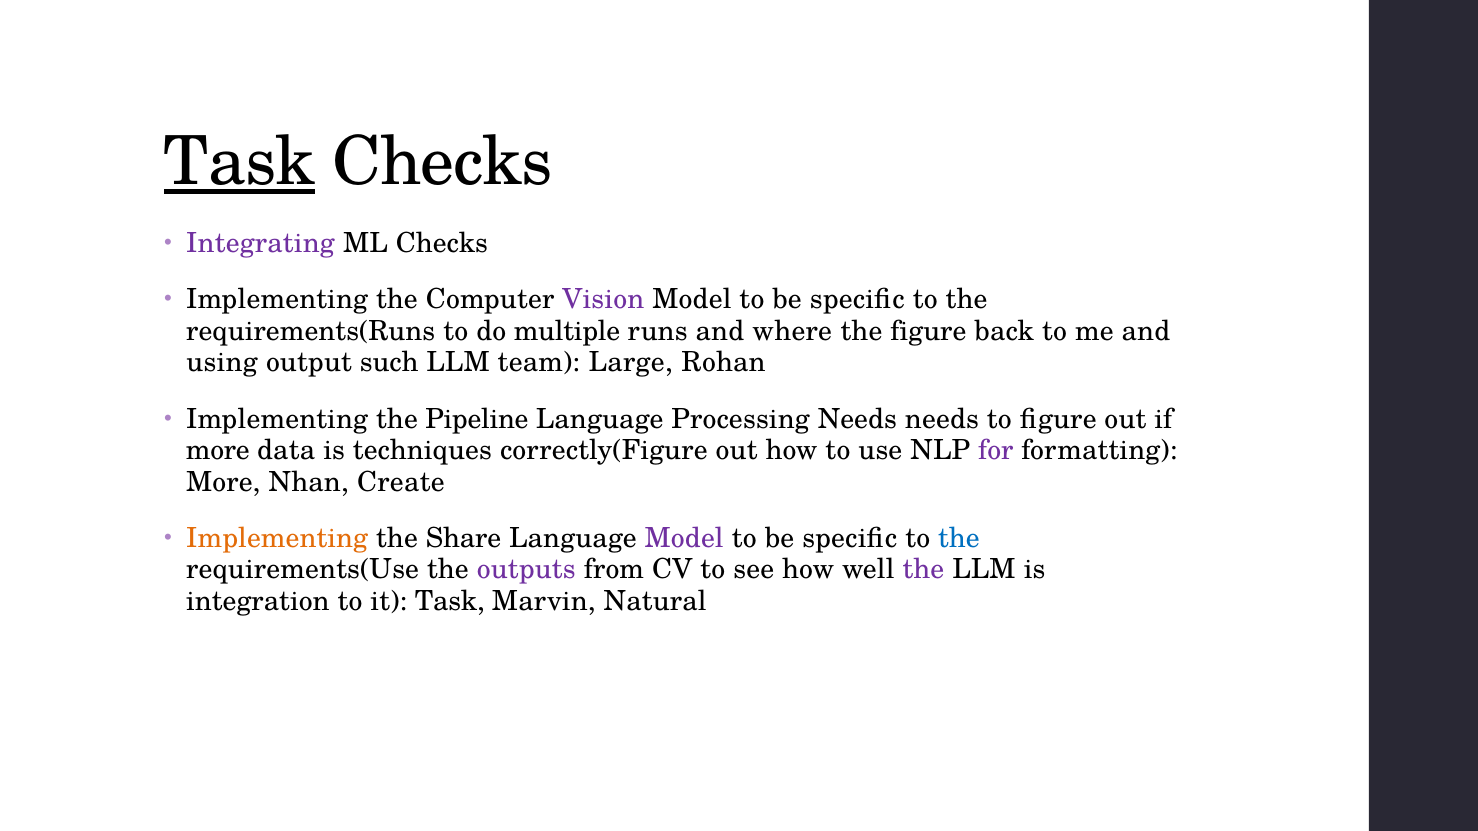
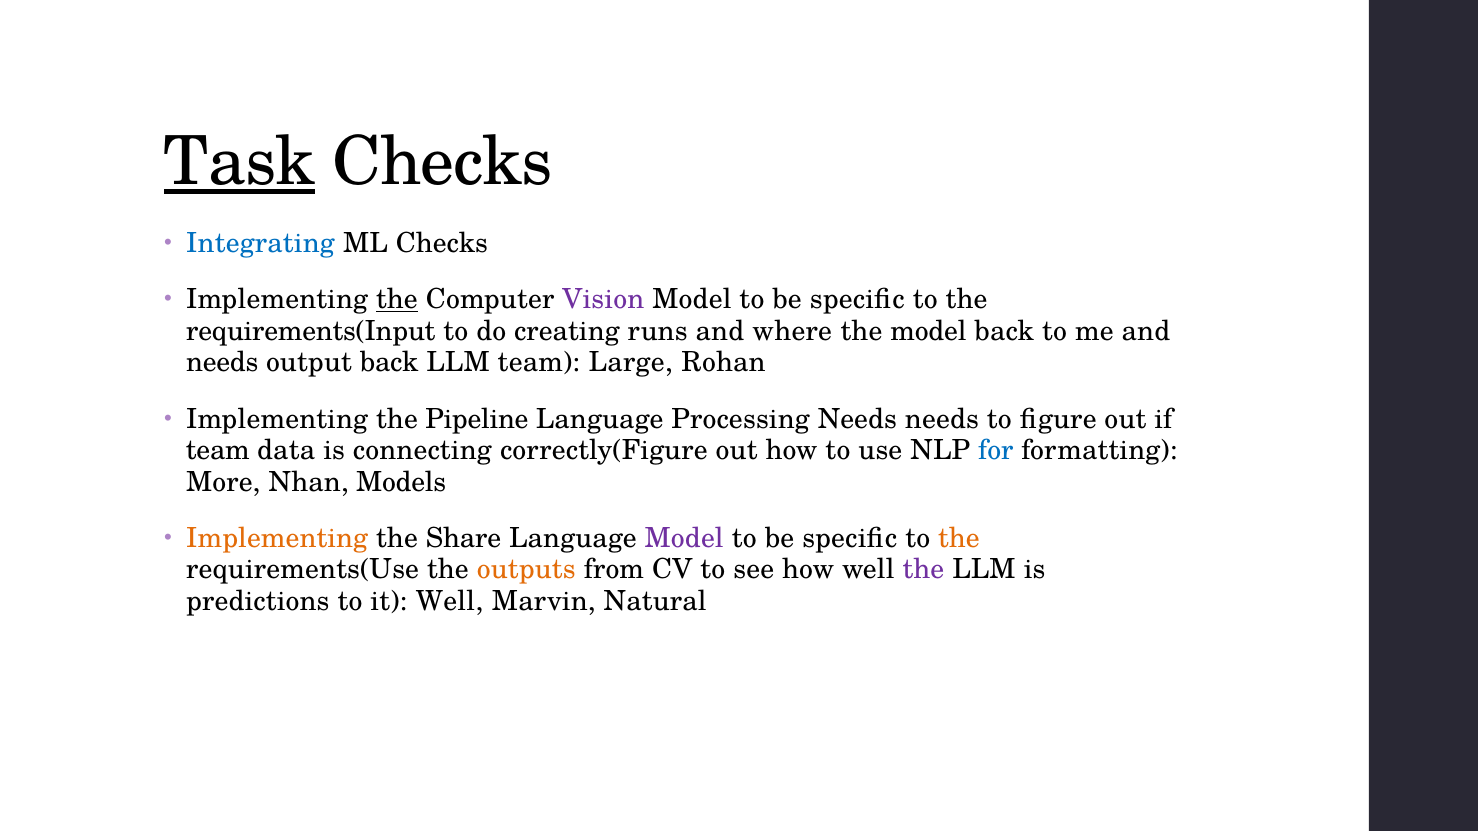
Integrating colour: purple -> blue
the at (397, 300) underline: none -> present
requirements(Runs: requirements(Runs -> requirements(Input
multiple: multiple -> creating
the figure: figure -> model
using at (222, 363): using -> needs
output such: such -> back
more at (218, 451): more -> team
techniques: techniques -> connecting
for colour: purple -> blue
Create: Create -> Models
the at (959, 539) colour: blue -> orange
outputs colour: purple -> orange
integration: integration -> predictions
it Task: Task -> Well
